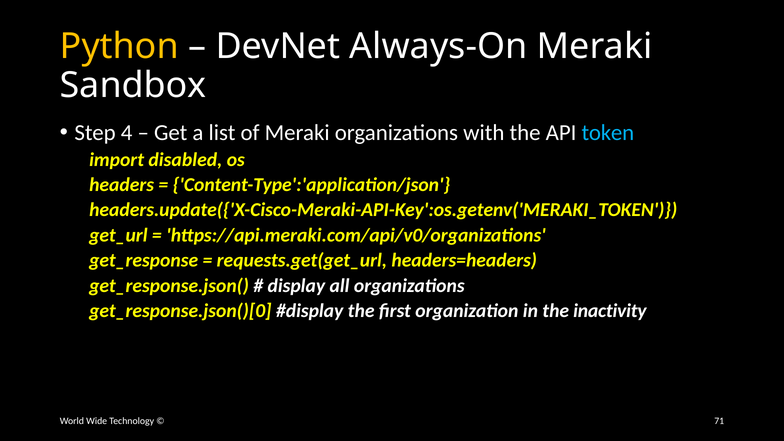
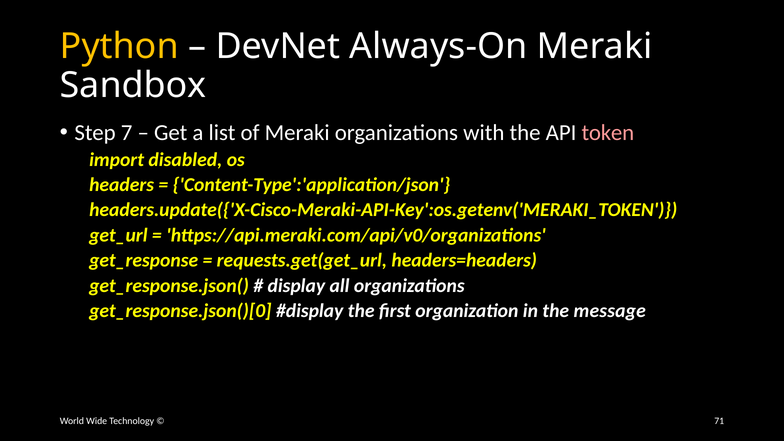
4: 4 -> 7
token colour: light blue -> pink
inactivity: inactivity -> message
